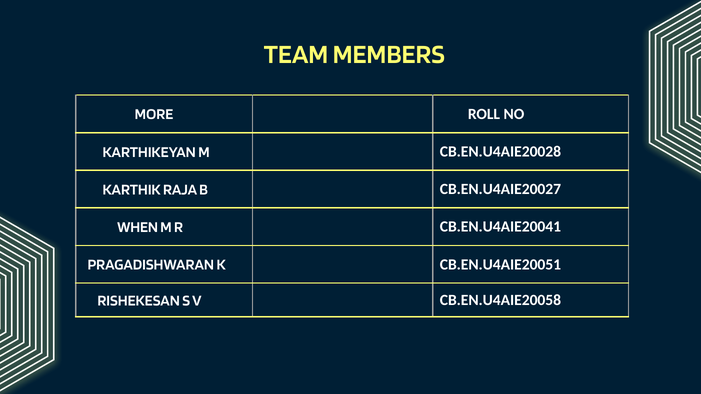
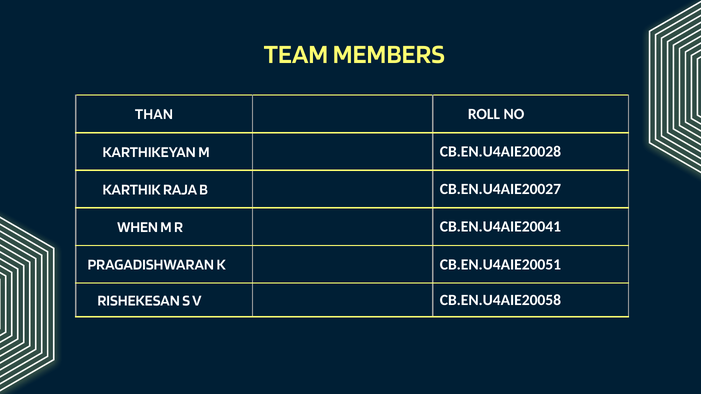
MORE: MORE -> THAN
